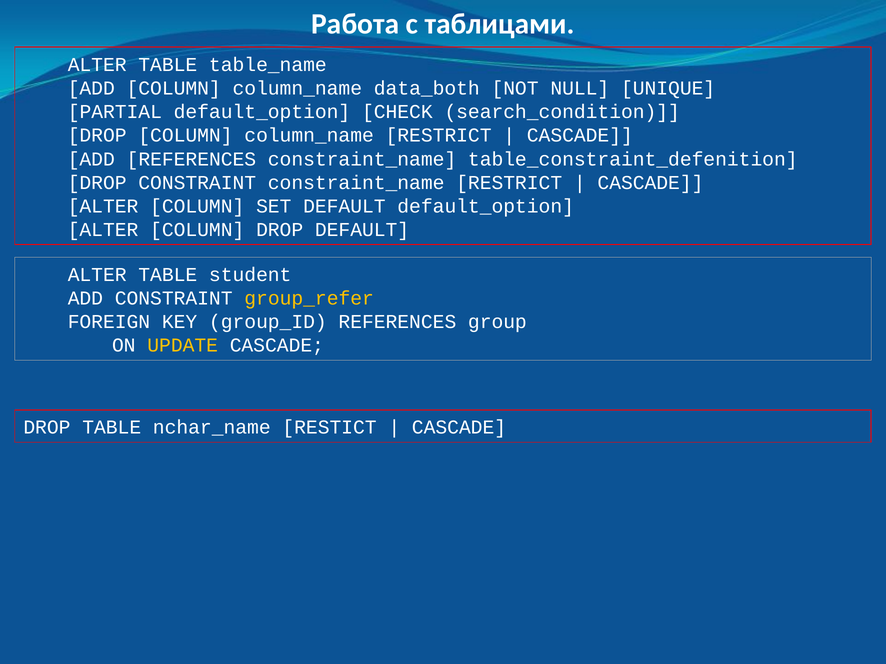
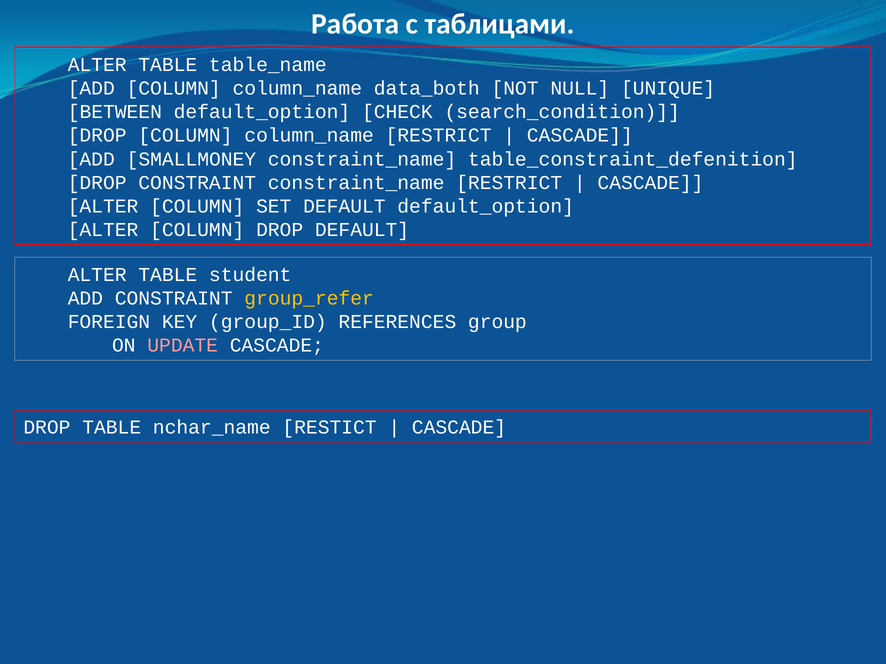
PARTIAL: PARTIAL -> BETWEEN
ADD REFERENCES: REFERENCES -> SMALLMONEY
UPDATE colour: yellow -> pink
